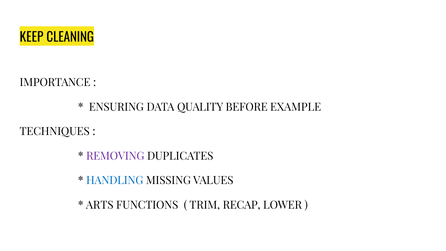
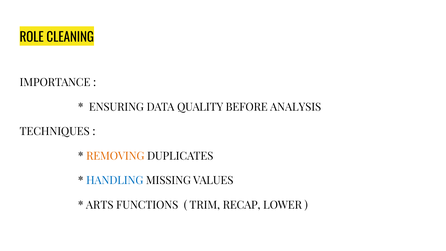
KEEP: KEEP -> ROLE
EXAMPLE: EXAMPLE -> ANALYSIS
REMOVING colour: purple -> orange
